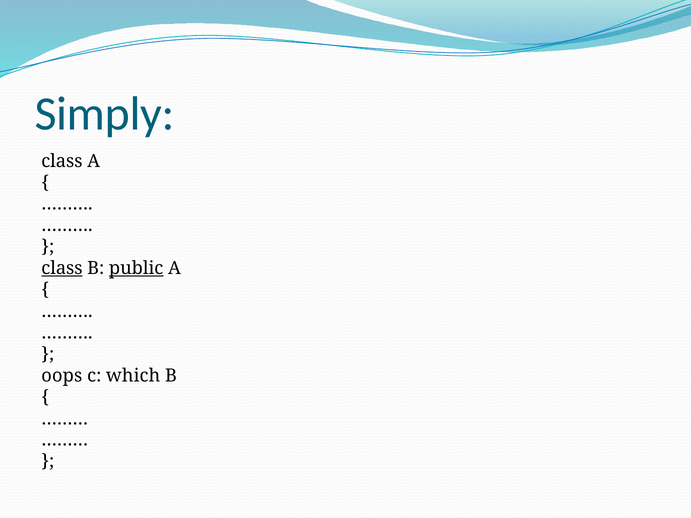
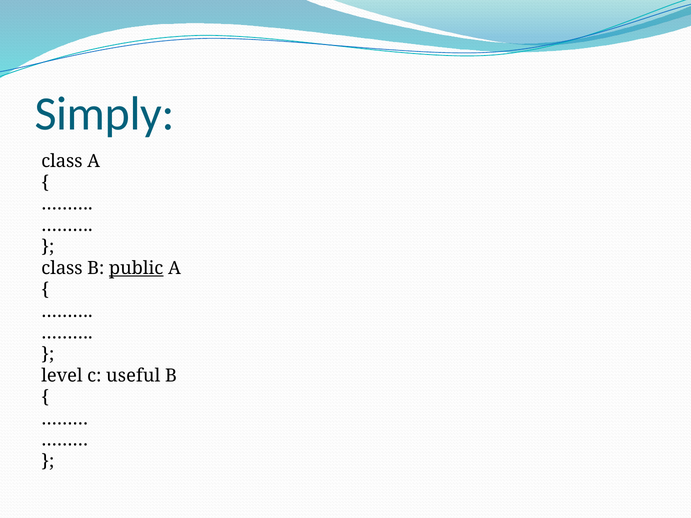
class at (62, 268) underline: present -> none
oops: oops -> level
which: which -> useful
